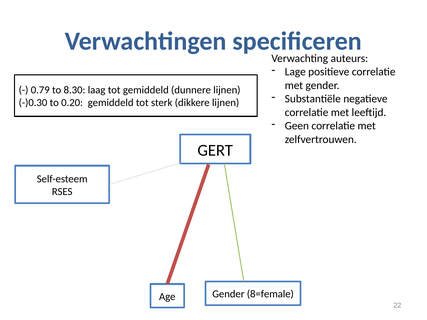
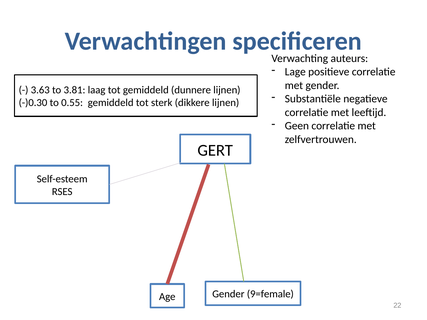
0.79: 0.79 -> 3.63
8.30: 8.30 -> 3.81
0.20: 0.20 -> 0.55
8=female: 8=female -> 9=female
